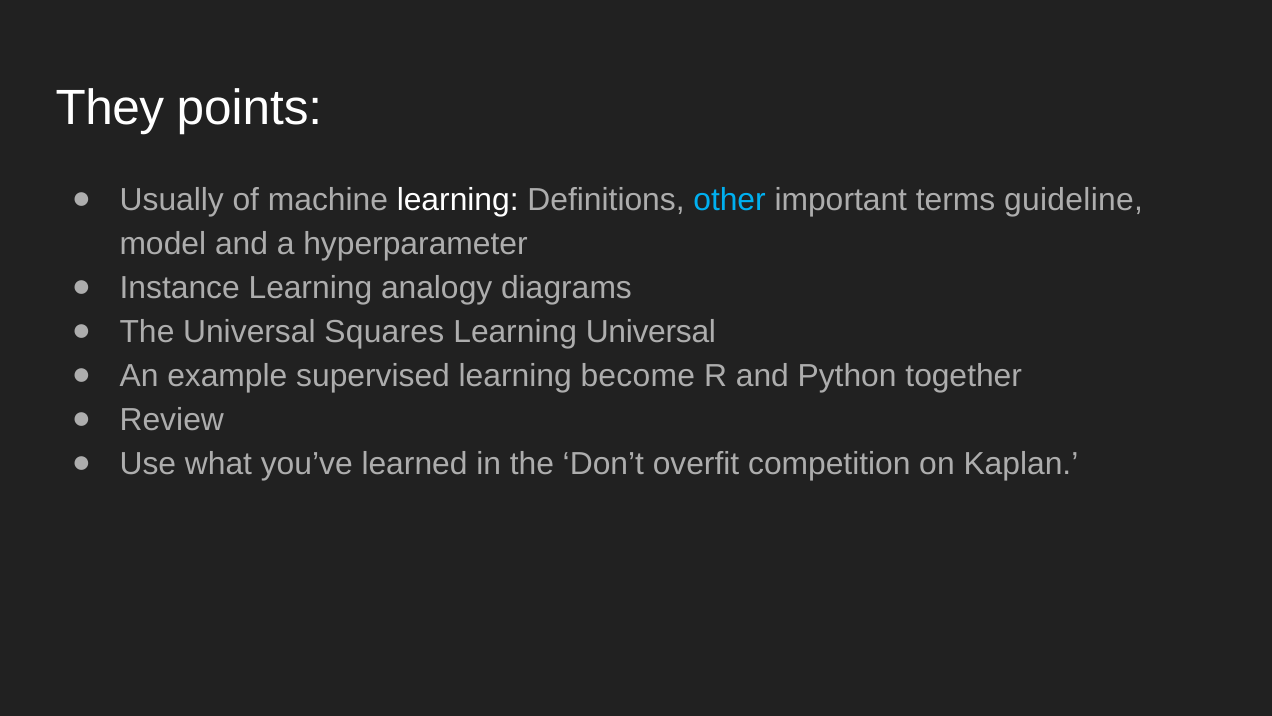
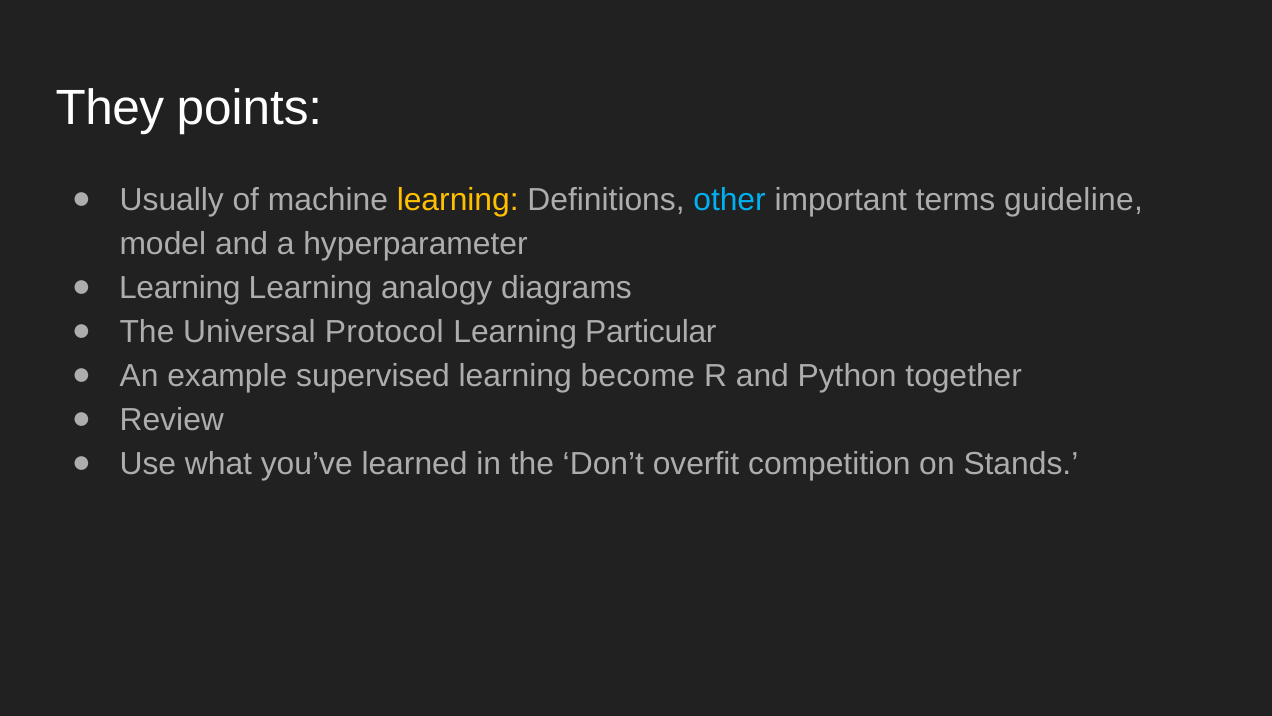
learning at (458, 200) colour: white -> yellow
Instance at (180, 288): Instance -> Learning
Squares: Squares -> Protocol
Learning Universal: Universal -> Particular
Kaplan: Kaplan -> Stands
